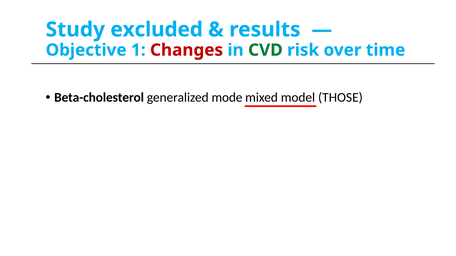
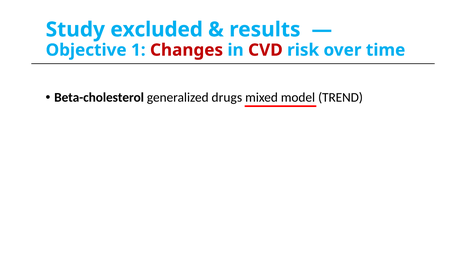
CVD colour: green -> red
mode: mode -> drugs
THOSE: THOSE -> TREND
